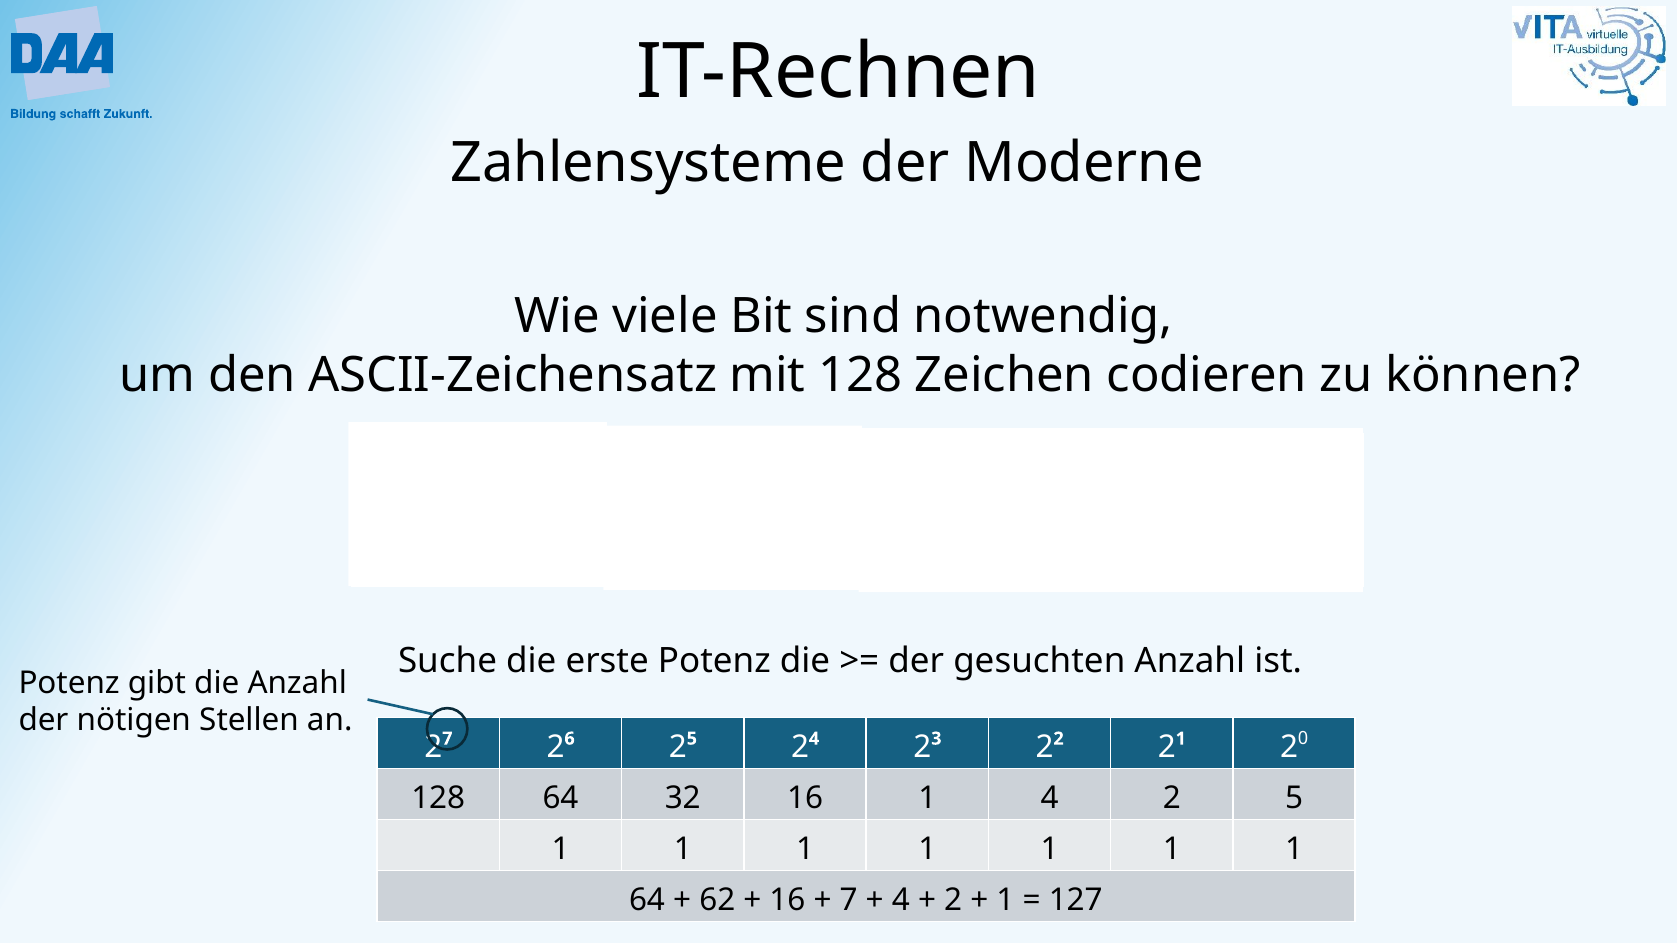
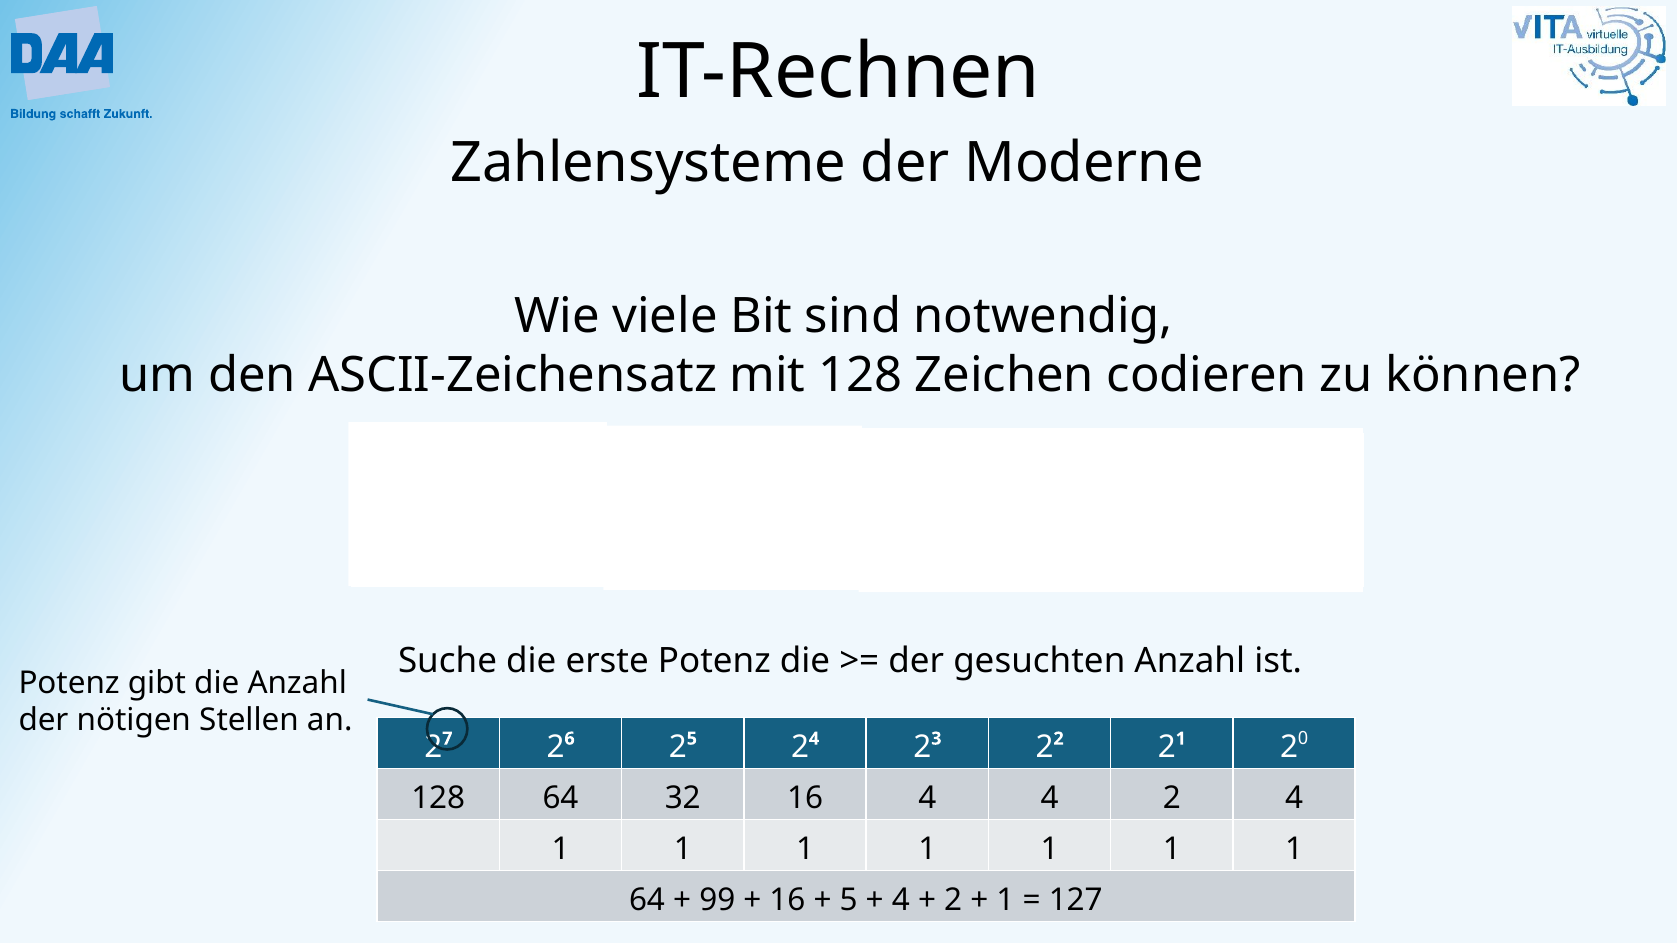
16 1: 1 -> 4
2 5: 5 -> 4
62: 62 -> 99
7: 7 -> 5
